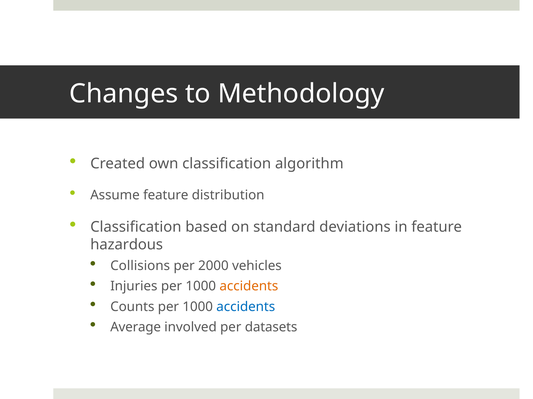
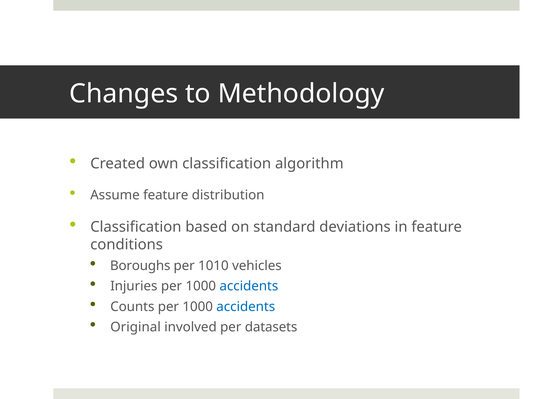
hazardous: hazardous -> conditions
Collisions: Collisions -> Boroughs
2000: 2000 -> 1010
accidents at (249, 287) colour: orange -> blue
Average: Average -> Original
